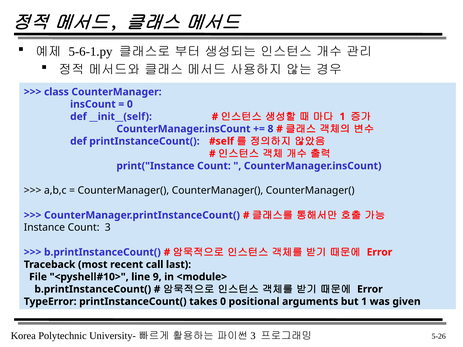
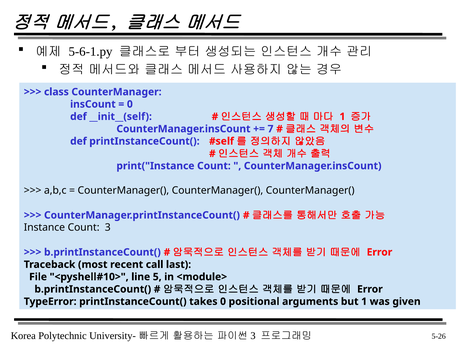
8: 8 -> 7
9: 9 -> 5
